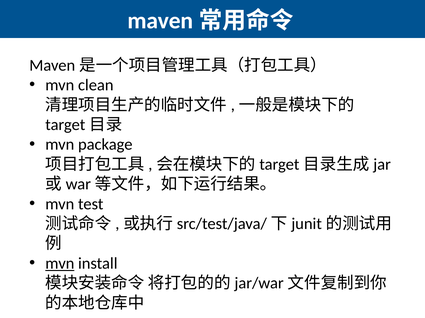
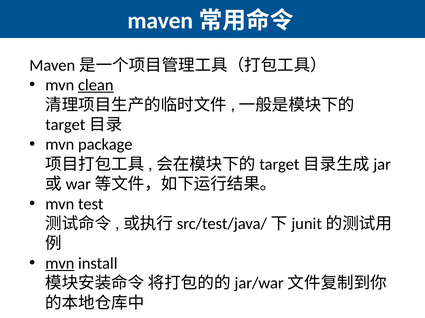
clean underline: none -> present
